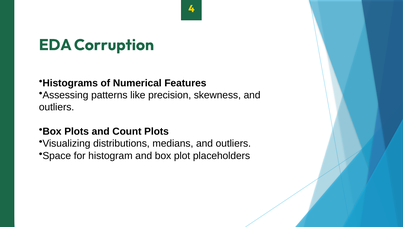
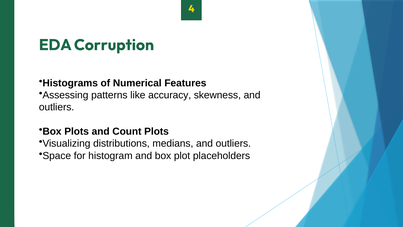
precision: precision -> accuracy
